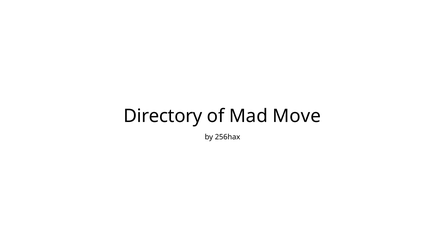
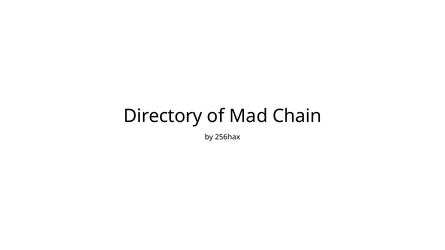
Move: Move -> Chain
